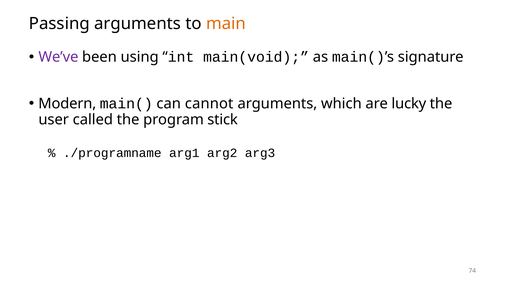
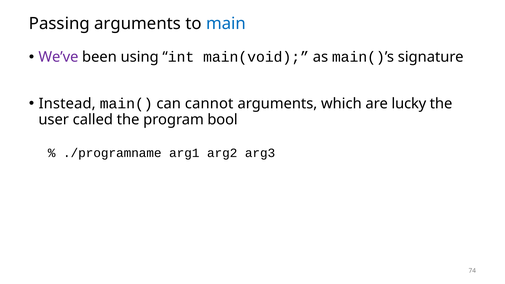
main colour: orange -> blue
Modern: Modern -> Instead
stick: stick -> bool
